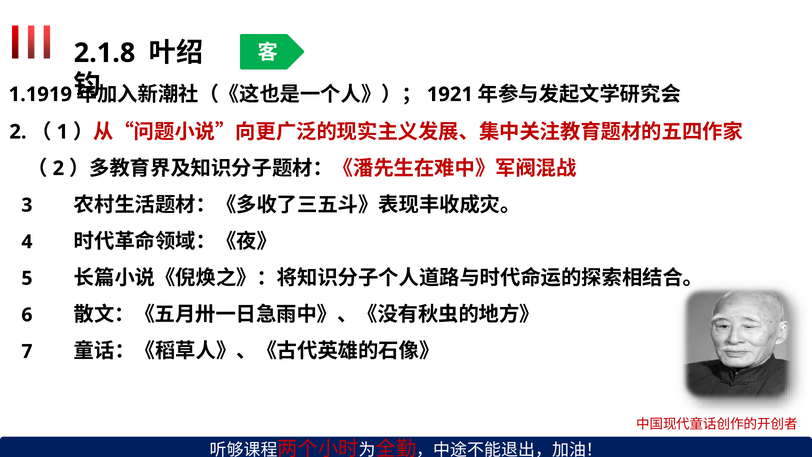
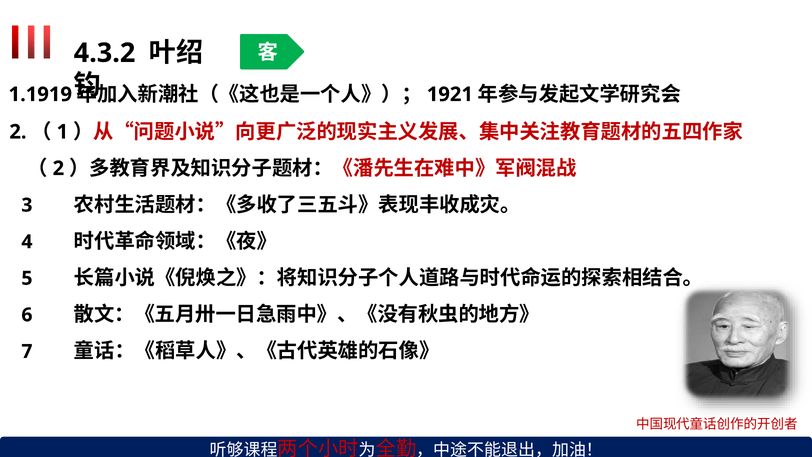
2.1.8: 2.1.8 -> 4.3.2
